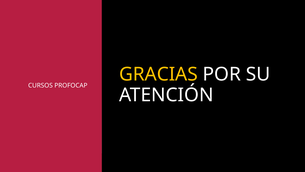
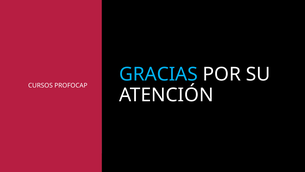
GRACIAS colour: yellow -> light blue
